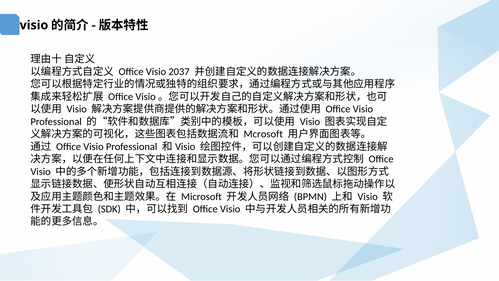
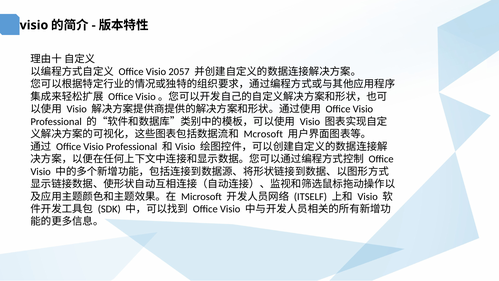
2037: 2037 -> 2057
BPMN: BPMN -> ITSELF
